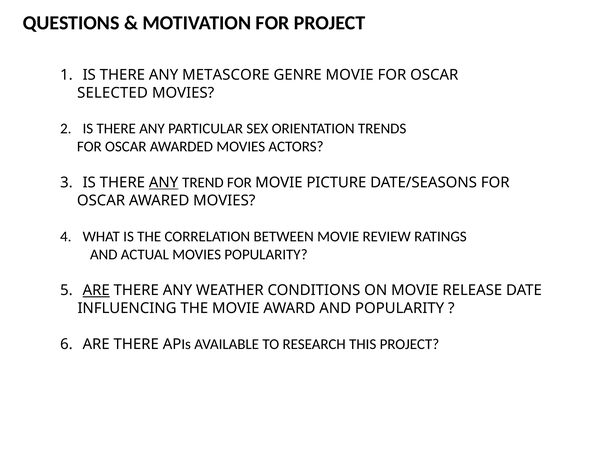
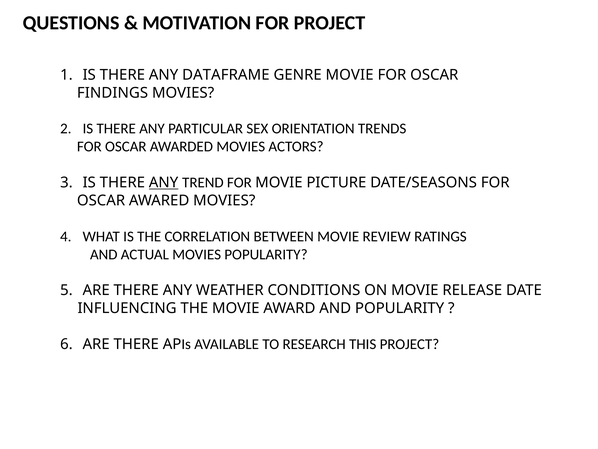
METASCORE: METASCORE -> DATAFRAME
SELECTED: SELECTED -> FINDINGS
ARE at (96, 290) underline: present -> none
